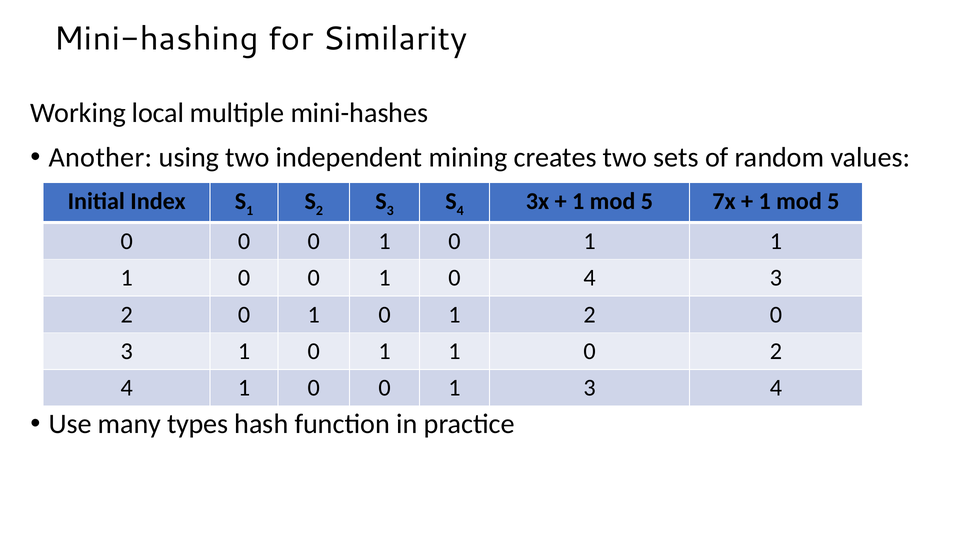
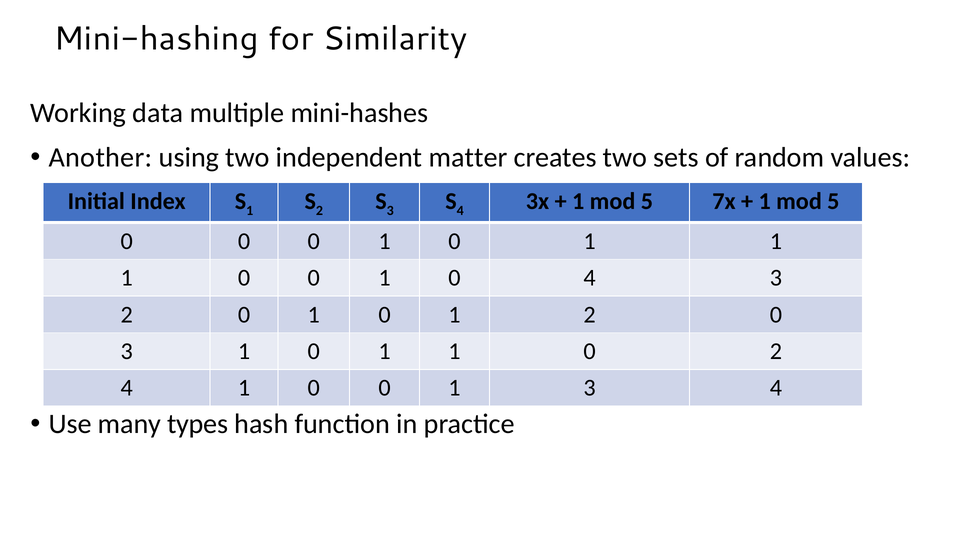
local: local -> data
mining: mining -> matter
